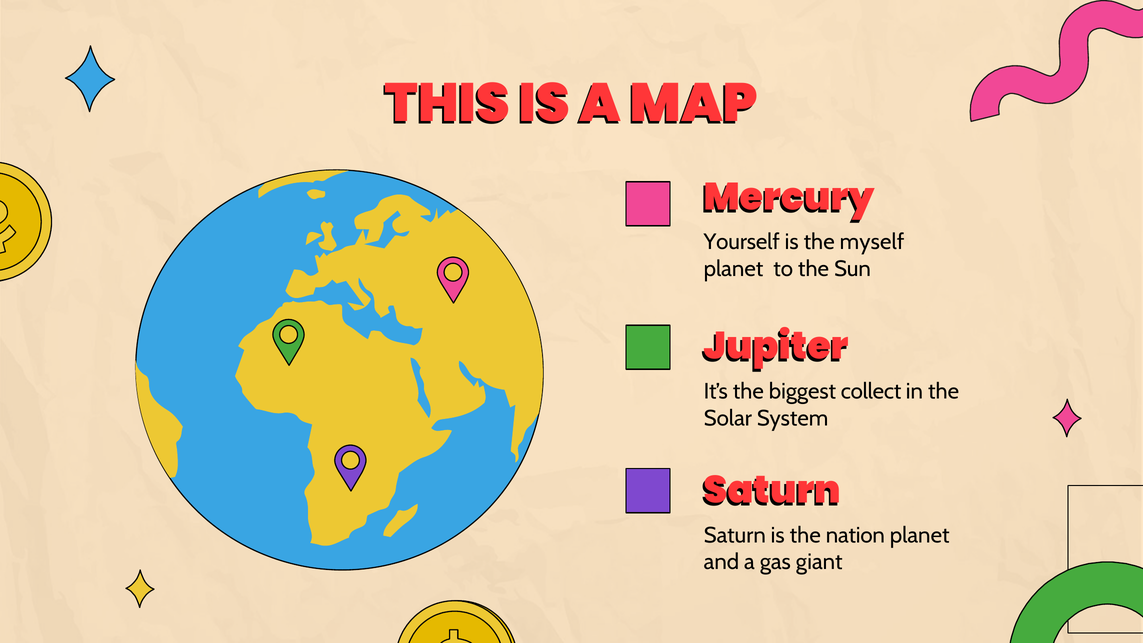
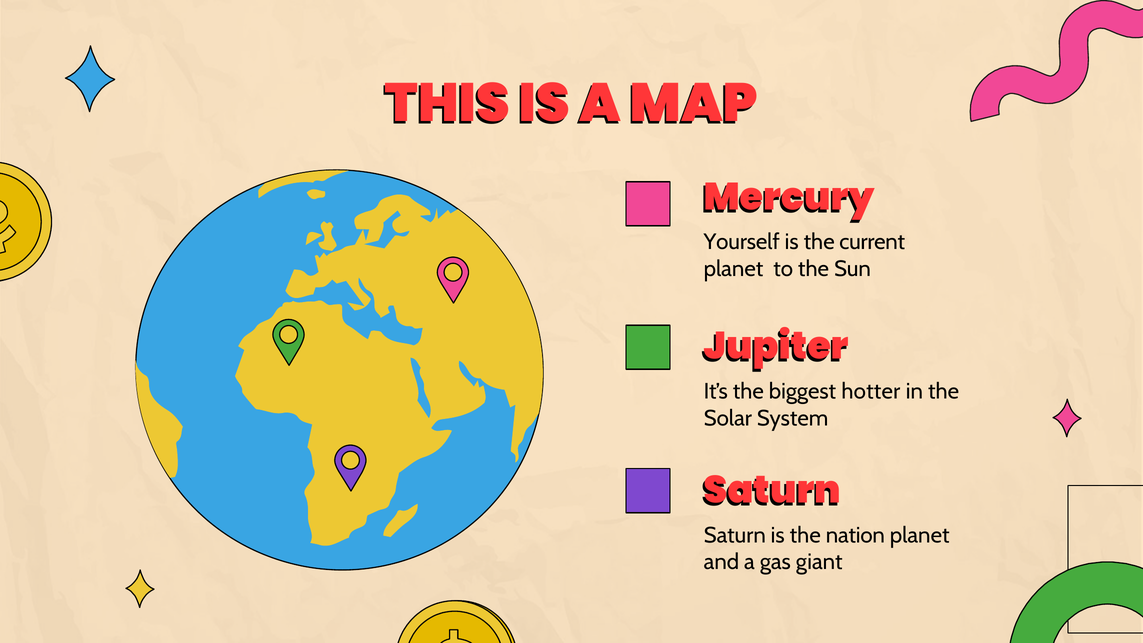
myself: myself -> current
collect: collect -> hotter
